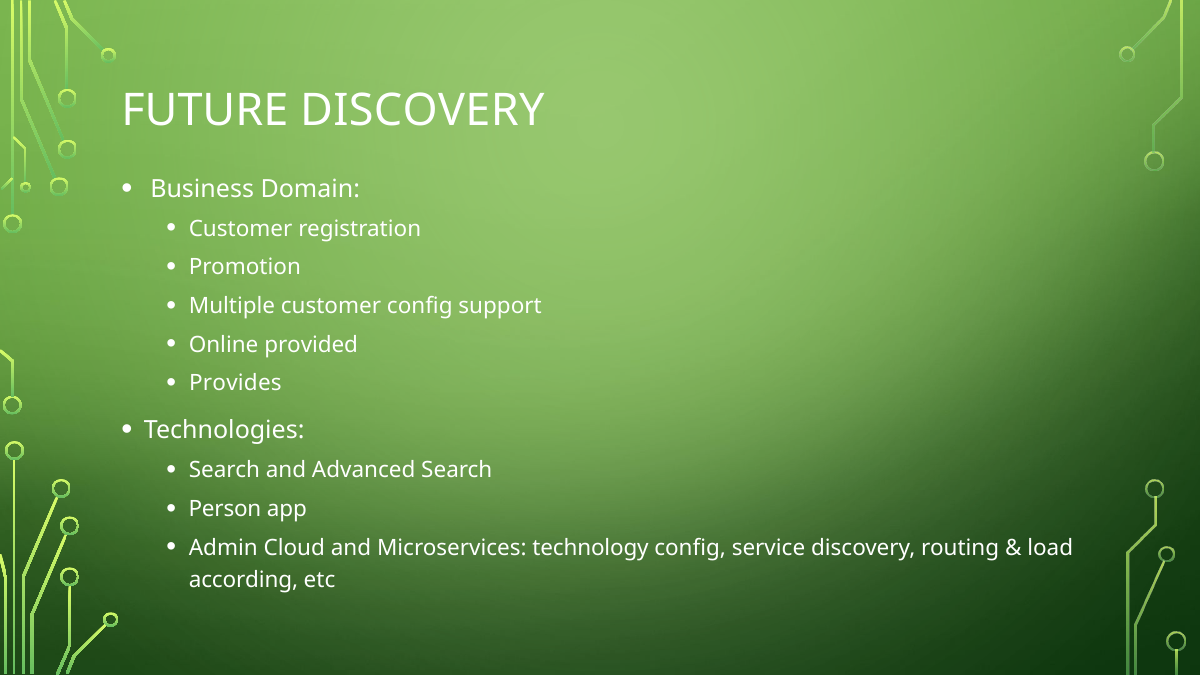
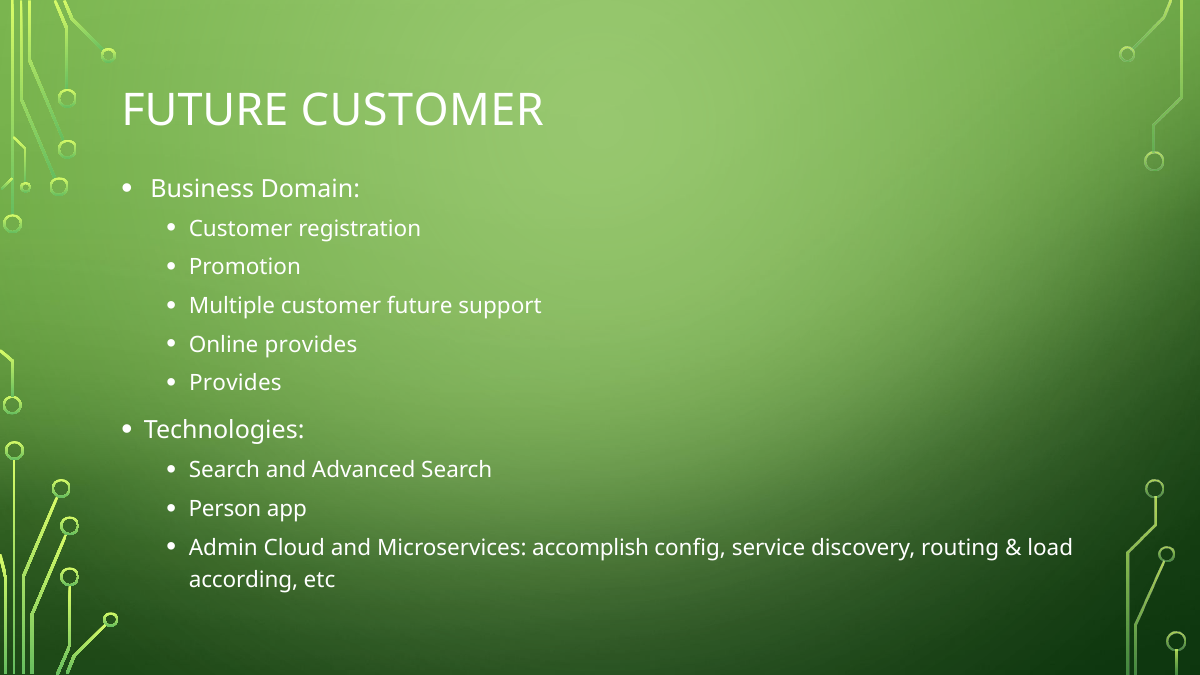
FUTURE DISCOVERY: DISCOVERY -> CUSTOMER
customer config: config -> future
Online provided: provided -> provides
technology: technology -> accomplish
